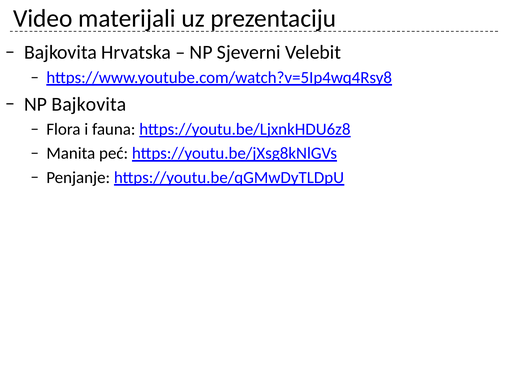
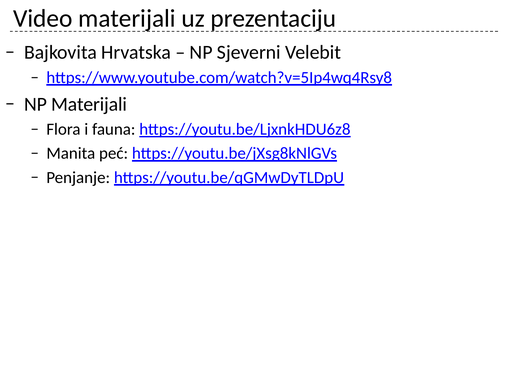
NP Bajkovita: Bajkovita -> Materijali
